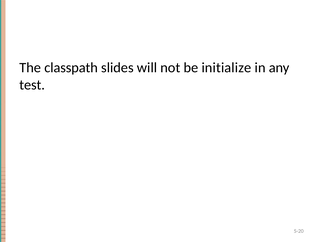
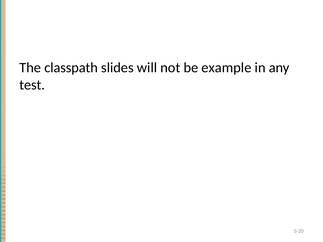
initialize: initialize -> example
